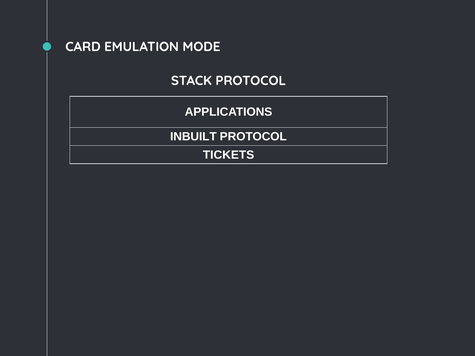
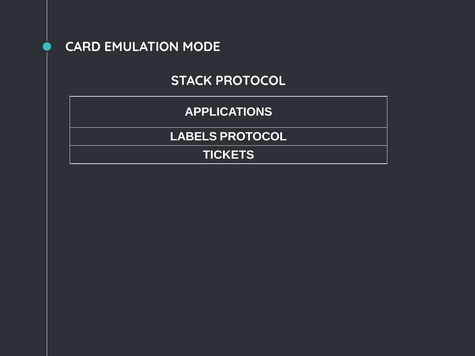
INBUILT: INBUILT -> LABELS
